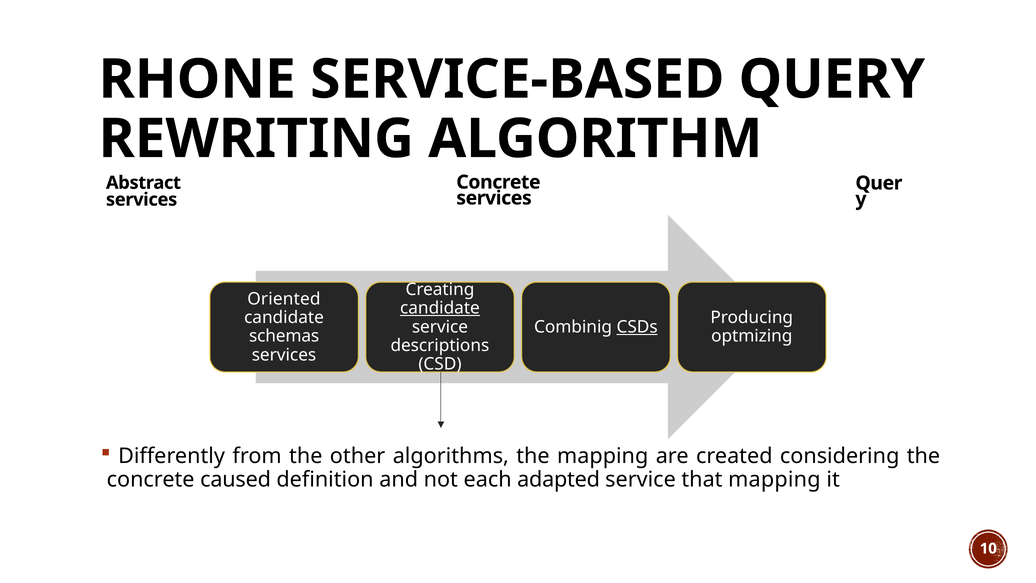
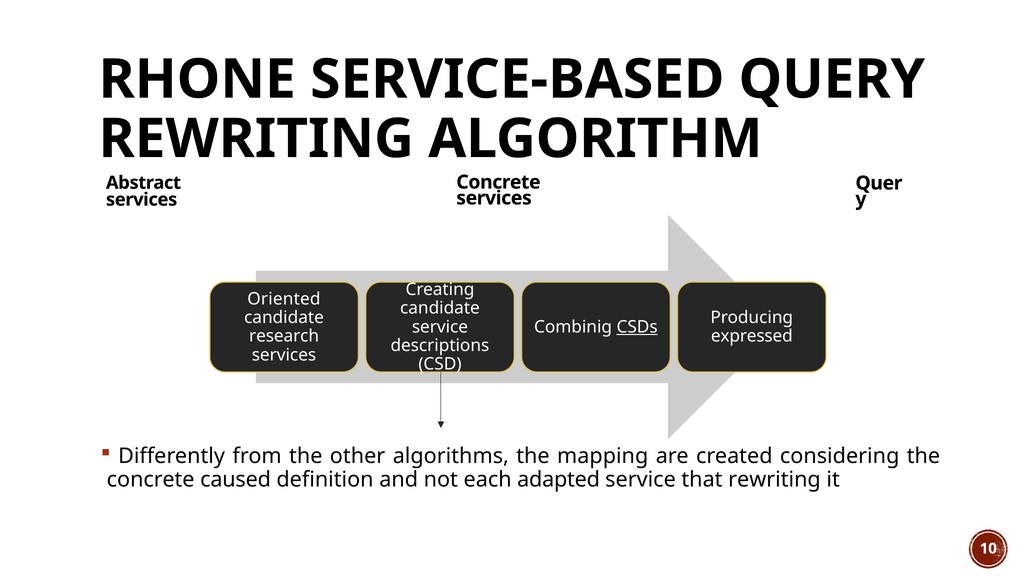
candidate at (440, 308) underline: present -> none
schemas: schemas -> research
optmizing: optmizing -> expressed
that mapping: mapping -> rewriting
